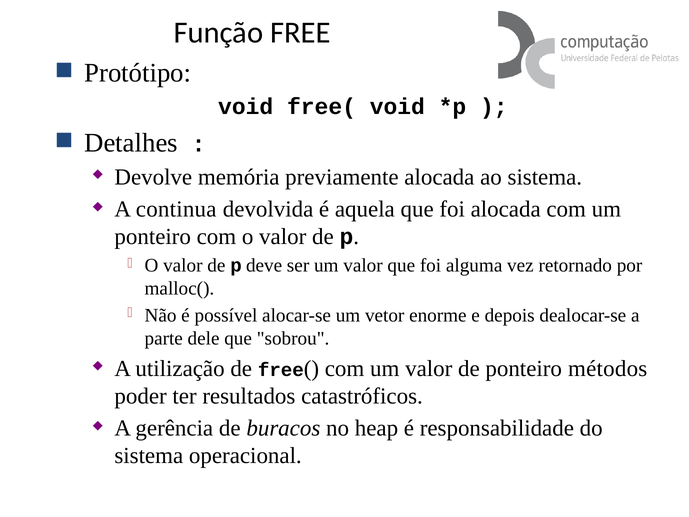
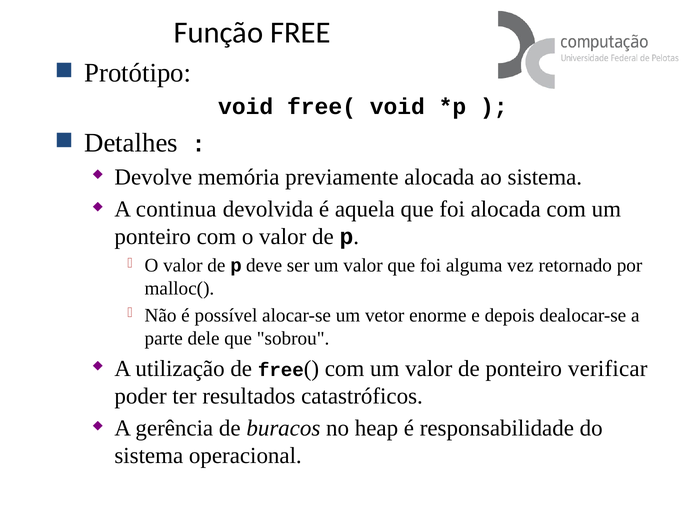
métodos: métodos -> verificar
